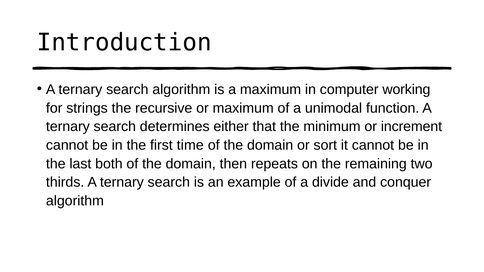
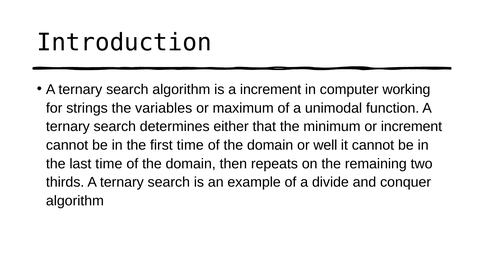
a maximum: maximum -> increment
recursive: recursive -> variables
sort: sort -> well
last both: both -> time
